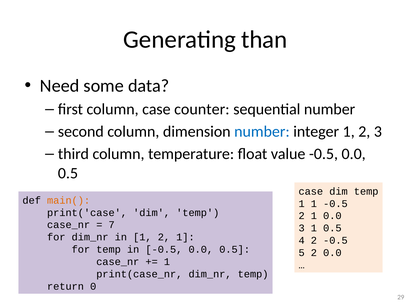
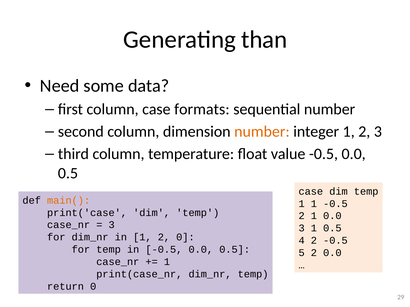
counter: counter -> formats
number at (262, 132) colour: blue -> orange
7 at (112, 225): 7 -> 3
1 2 1: 1 -> 0
